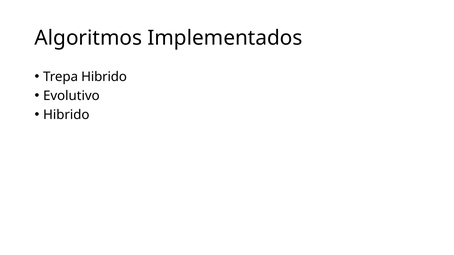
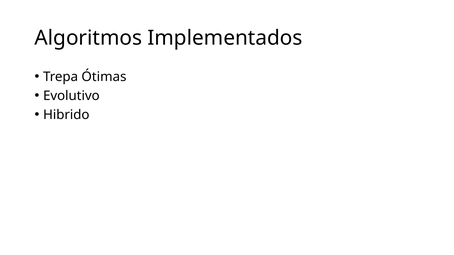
Trepa Hibrido: Hibrido -> Ótimas
